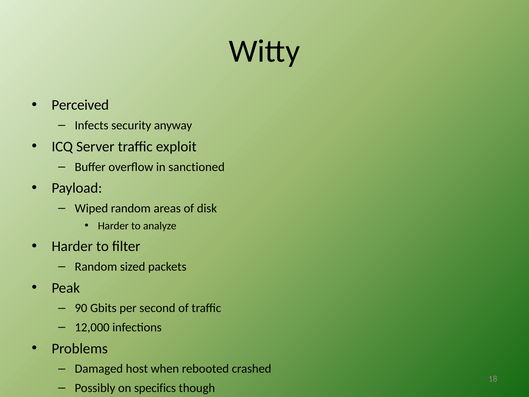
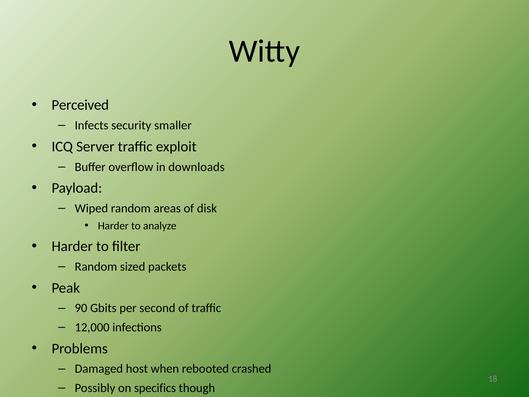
anyway: anyway -> smaller
sanctioned: sanctioned -> downloads
